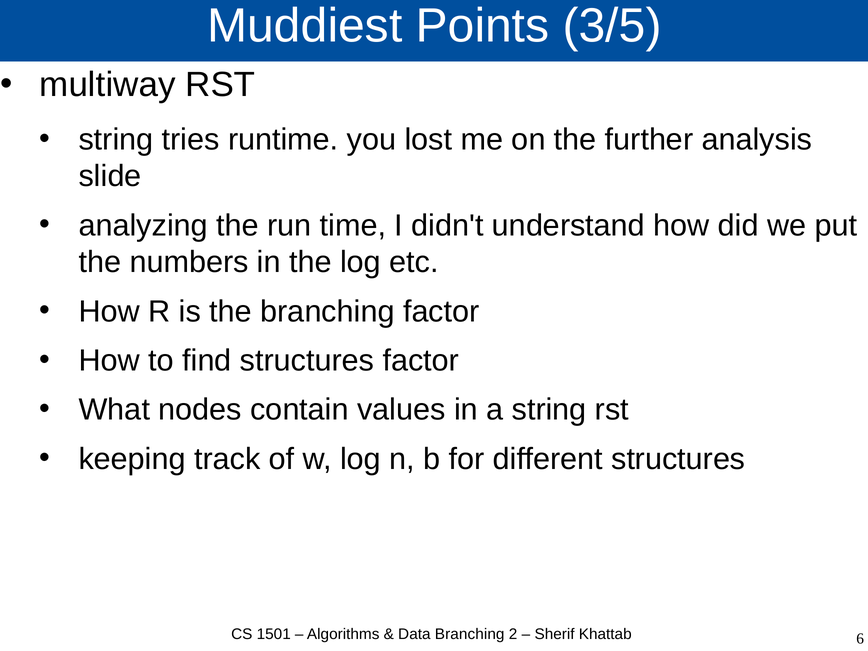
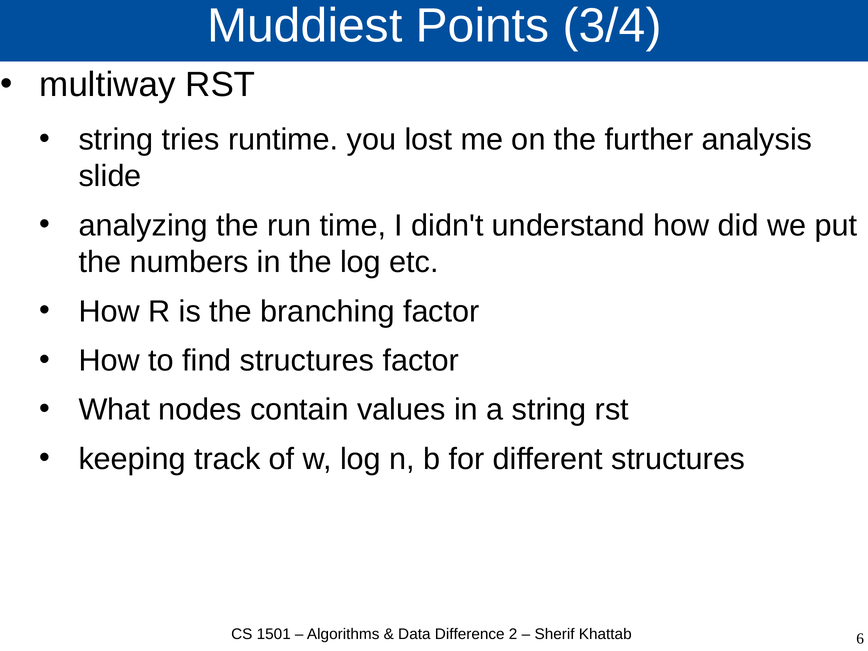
3/5: 3/5 -> 3/4
Data Branching: Branching -> Difference
